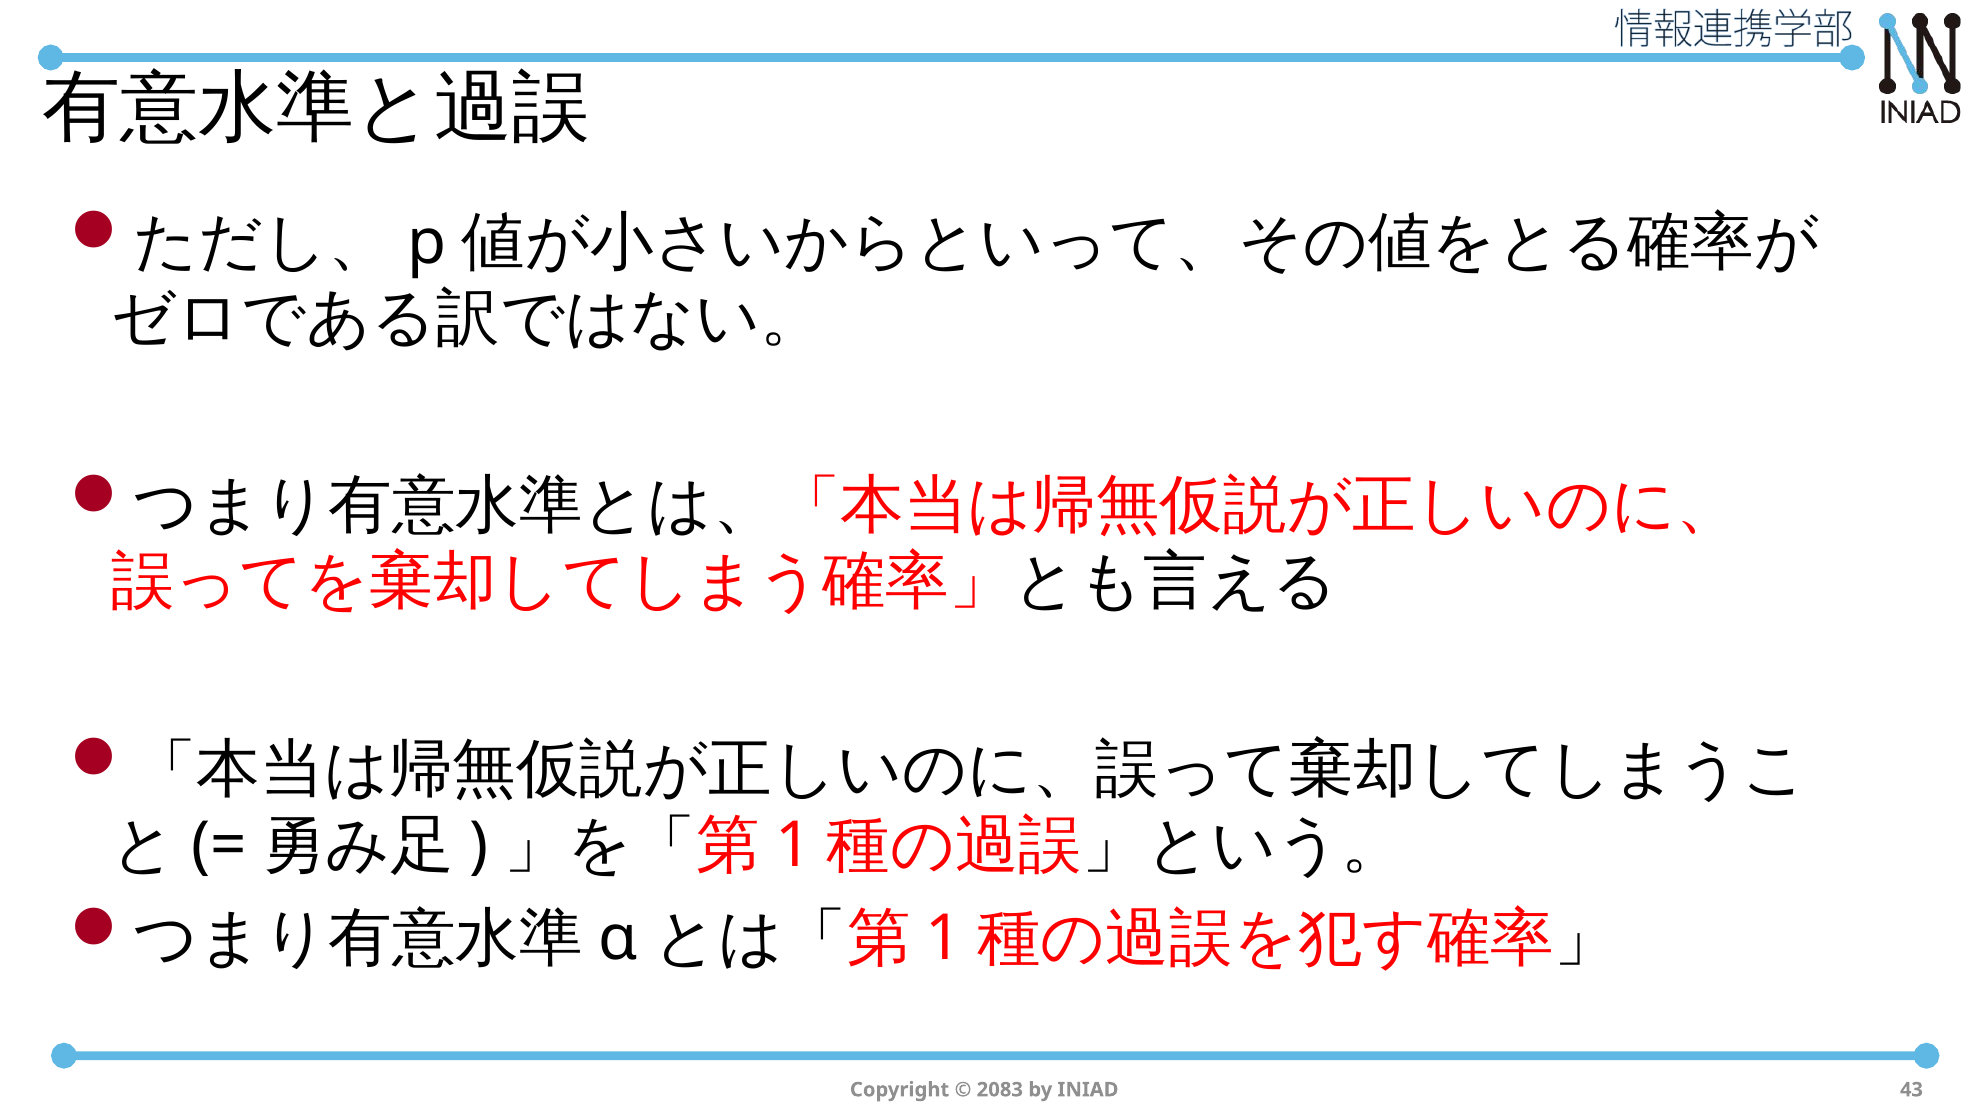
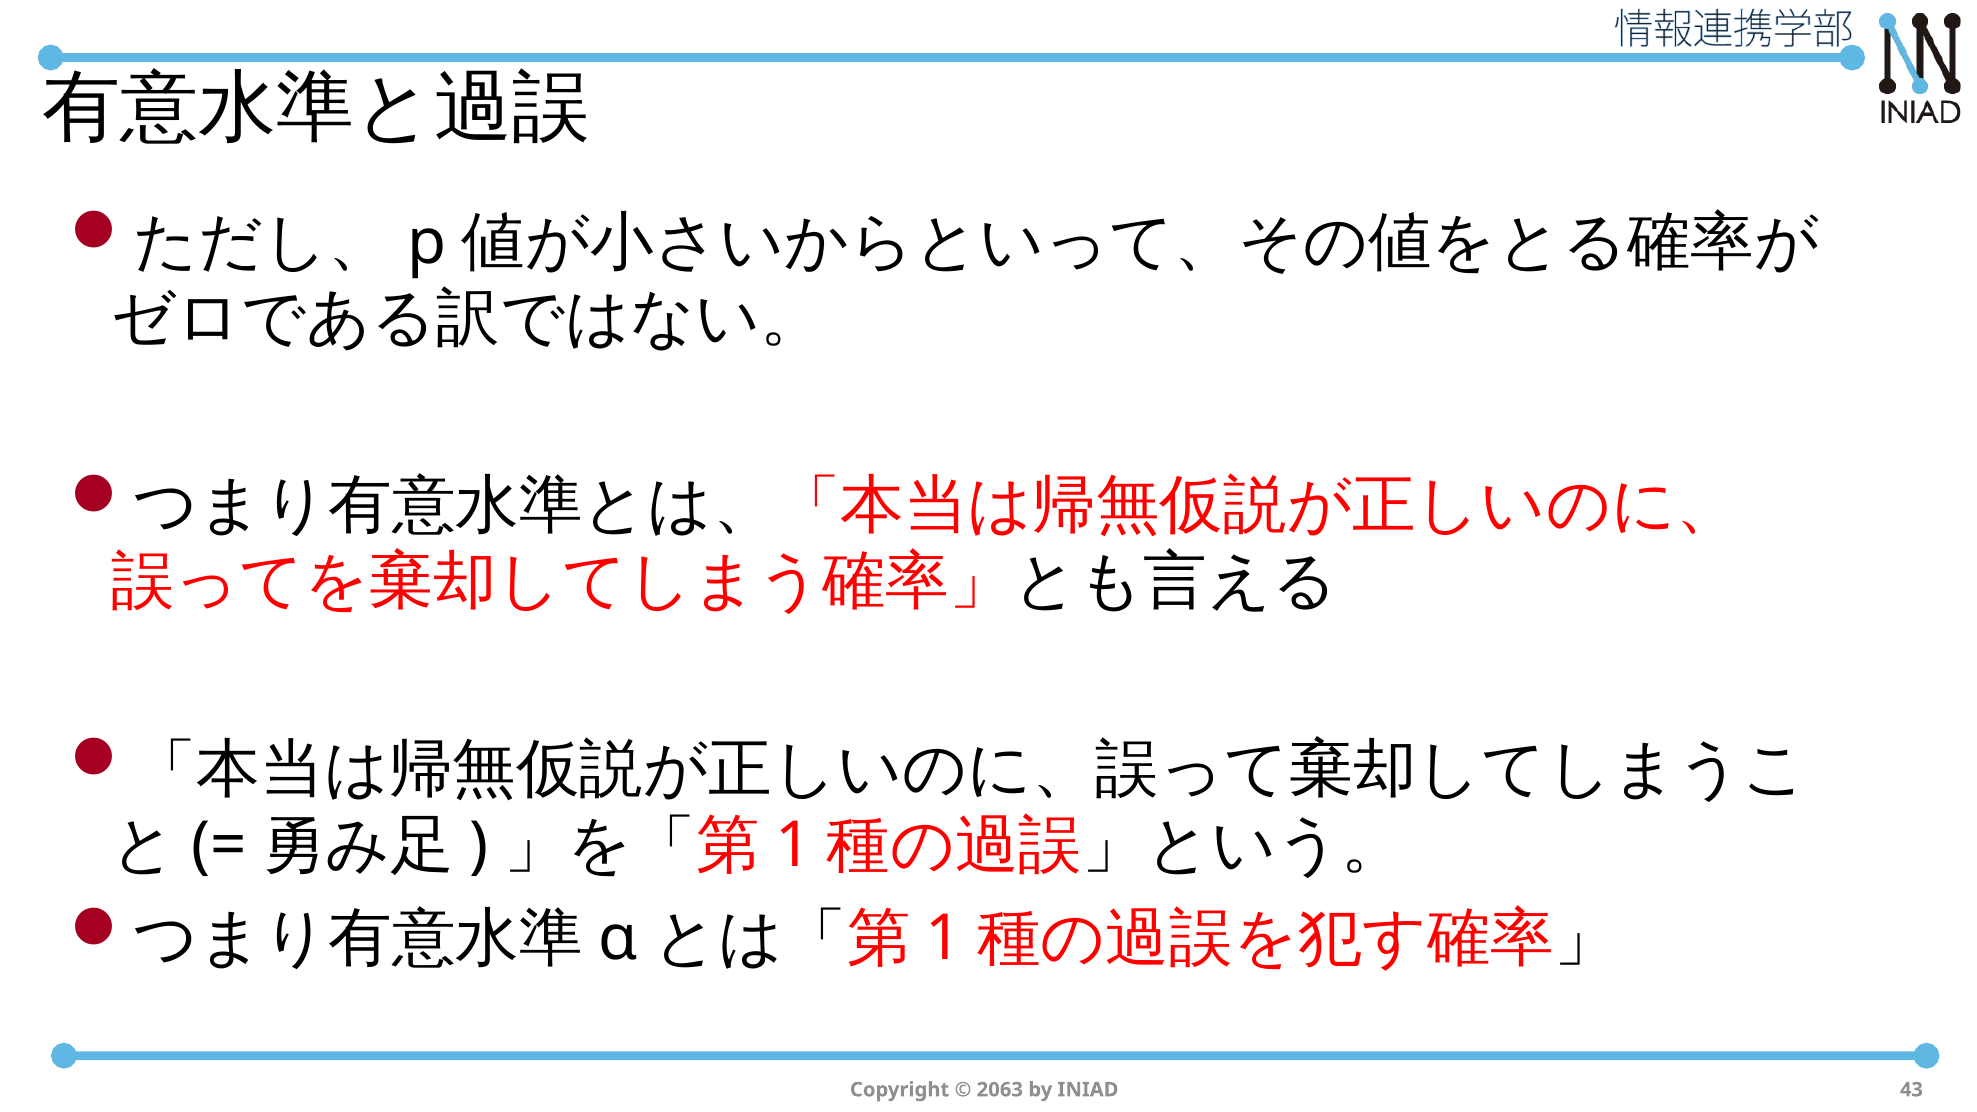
2083: 2083 -> 2063
